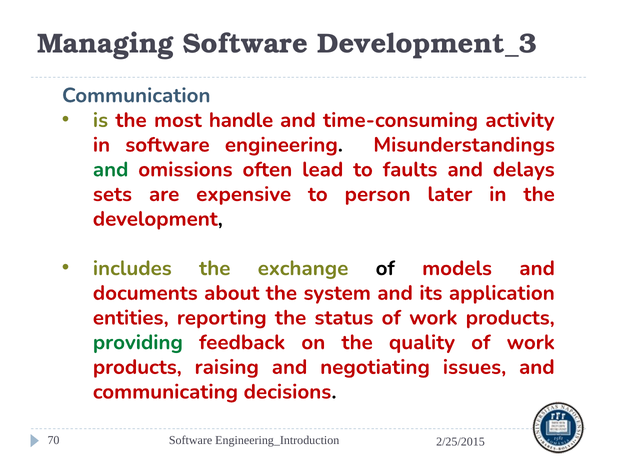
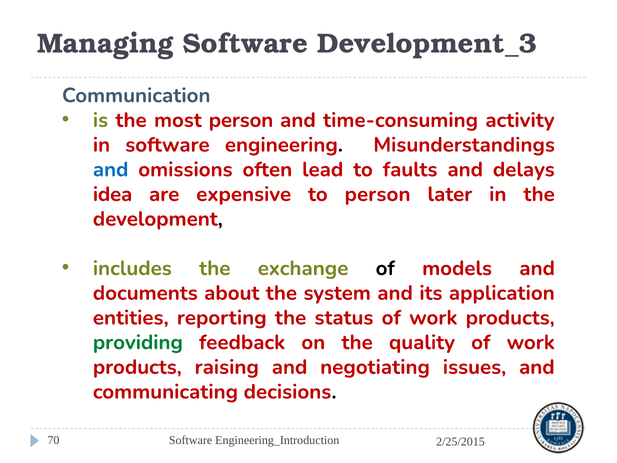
most handle: handle -> person
and at (111, 169) colour: green -> blue
sets: sets -> idea
